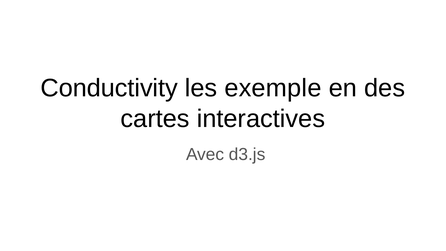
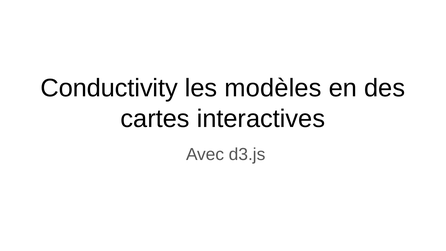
exemple: exemple -> modèles
